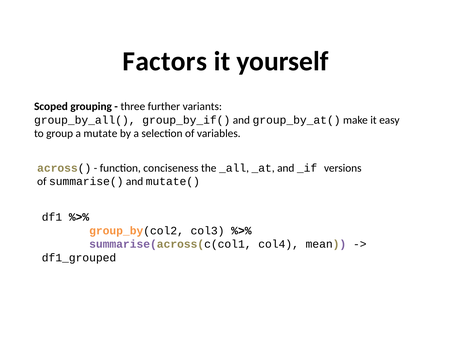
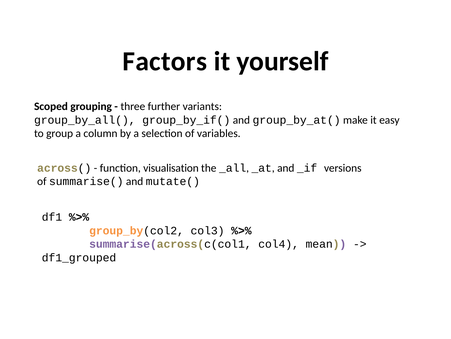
mutate: mutate -> column
conciseness: conciseness -> visualisation
